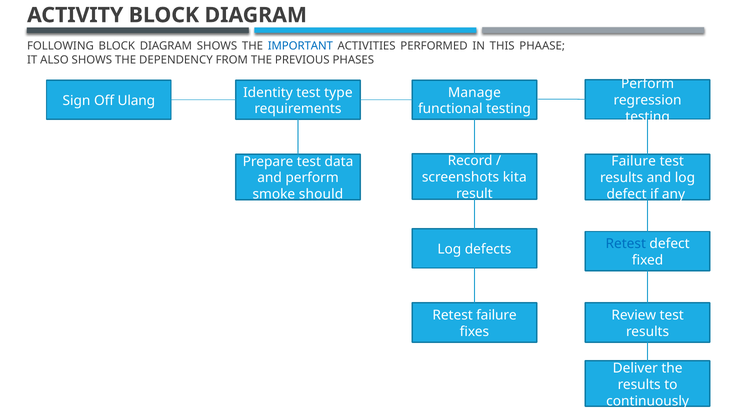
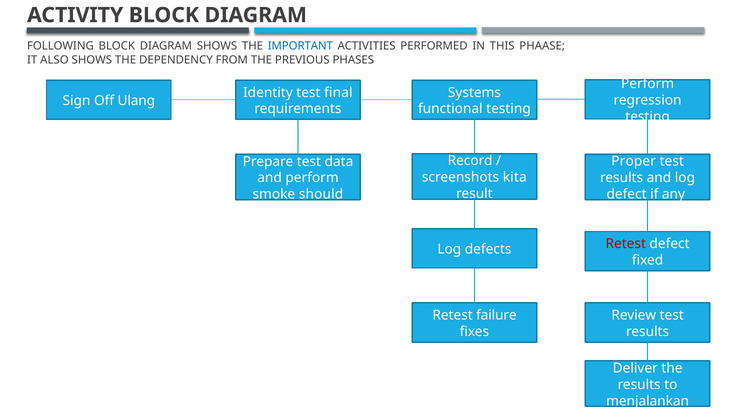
type: type -> final
Manage: Manage -> Systems
Failure at (634, 162): Failure -> Proper
Retest at (626, 244) colour: blue -> red
continuously: continuously -> menjalankan
